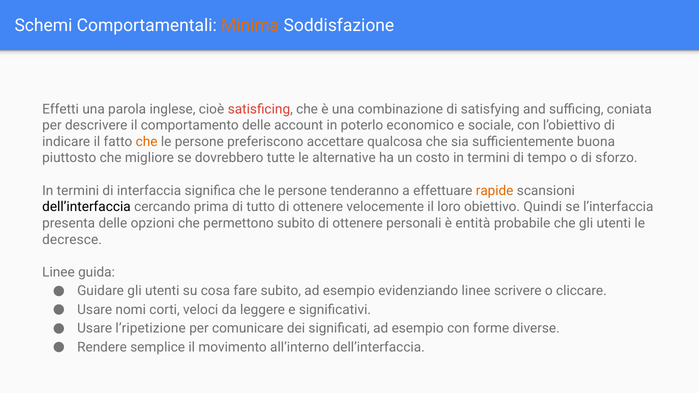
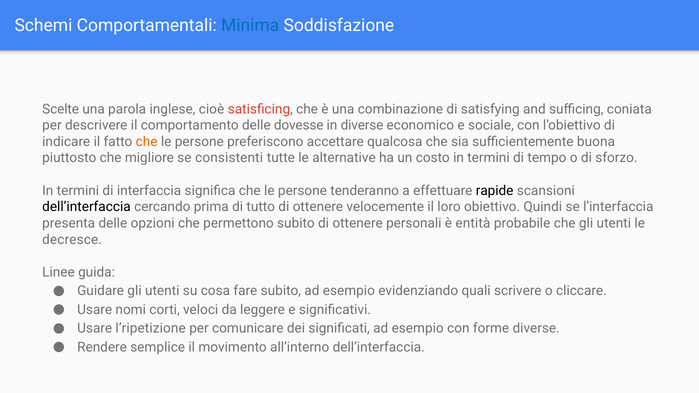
Minima colour: orange -> blue
Effetti: Effetti -> Scelte
account: account -> dovesse
in poterlo: poterlo -> diverse
dovrebbero: dovrebbero -> consistenti
rapide colour: orange -> black
evidenziando linee: linee -> quali
